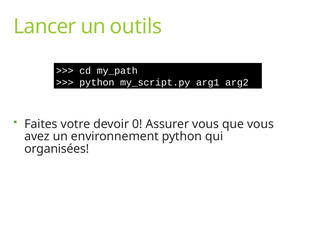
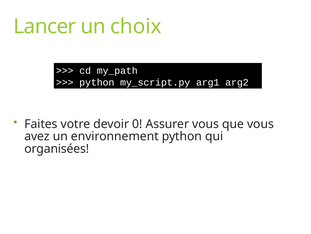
outils: outils -> choix
